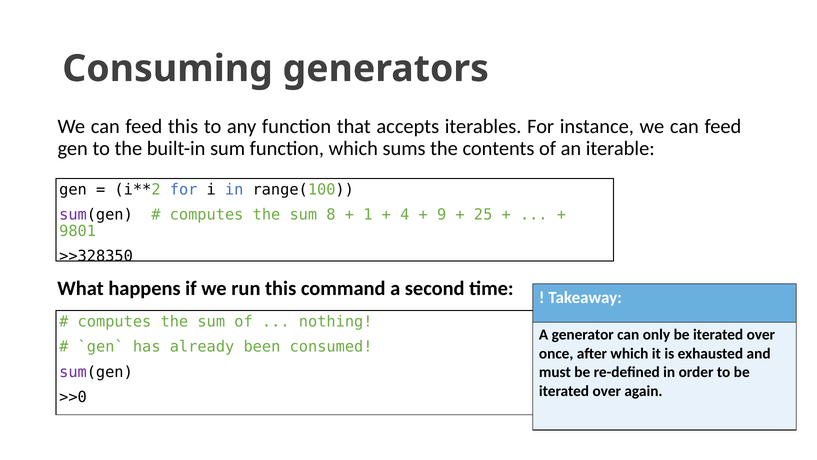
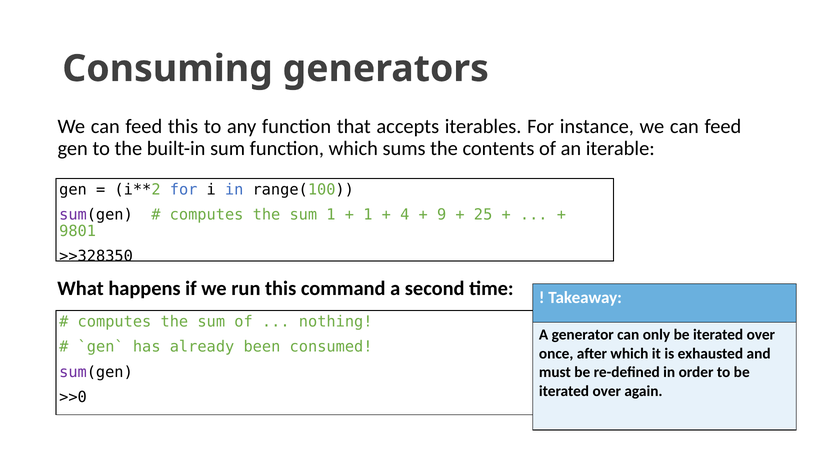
sum 8: 8 -> 1
